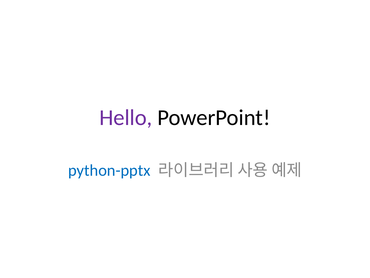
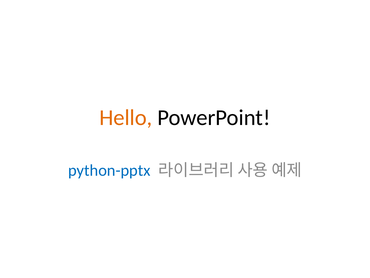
Hello colour: purple -> orange
